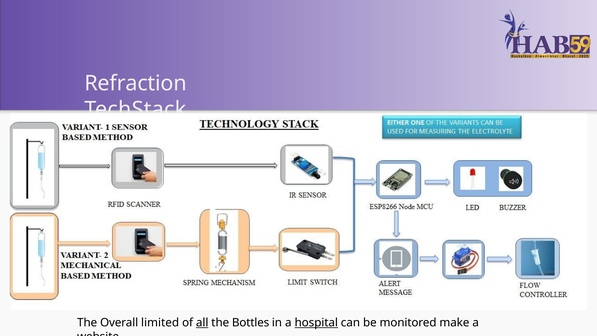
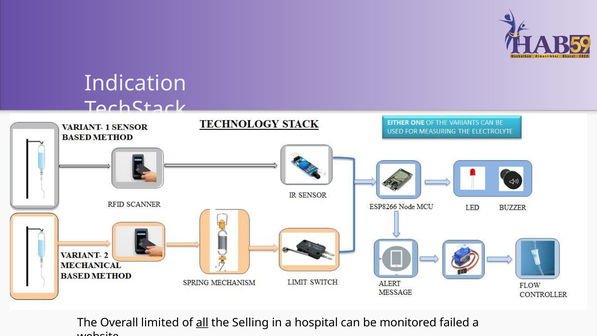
Refraction: Refraction -> Indication
Bottles: Bottles -> Selling
hospital underline: present -> none
make: make -> failed
